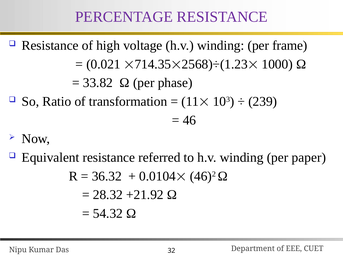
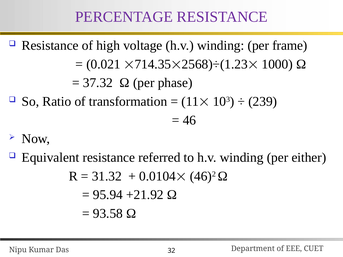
33.82: 33.82 -> 37.32
paper: paper -> either
36.32: 36.32 -> 31.32
28.32: 28.32 -> 95.94
54.32: 54.32 -> 93.58
